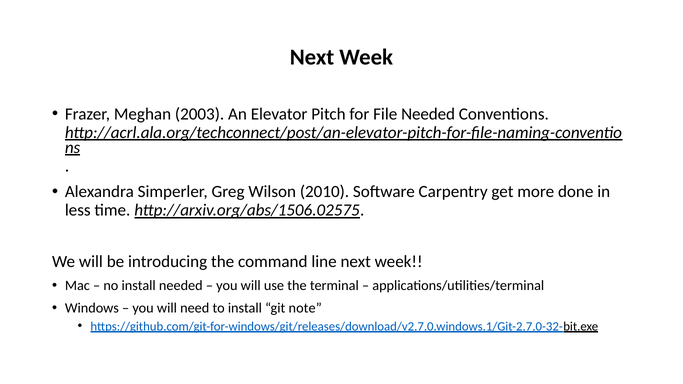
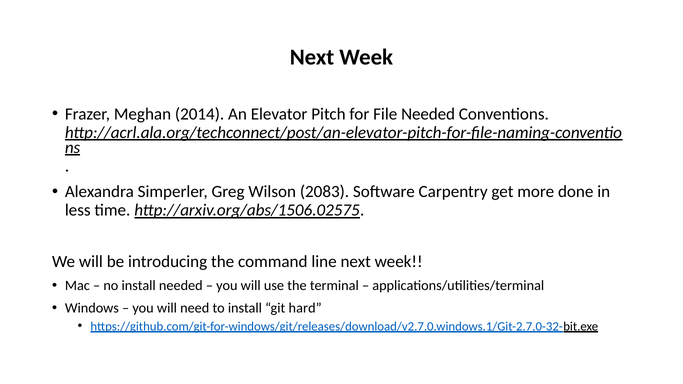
2003: 2003 -> 2014
2010: 2010 -> 2083
note: note -> hard
